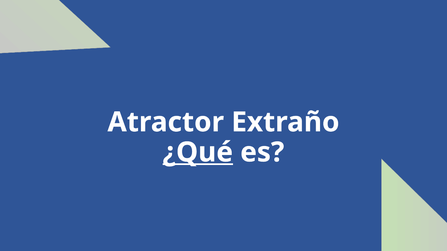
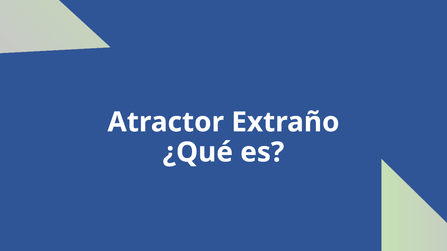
¿Qué underline: present -> none
